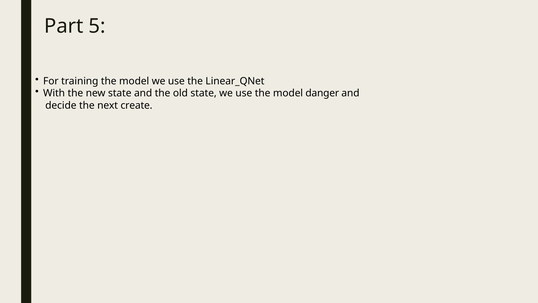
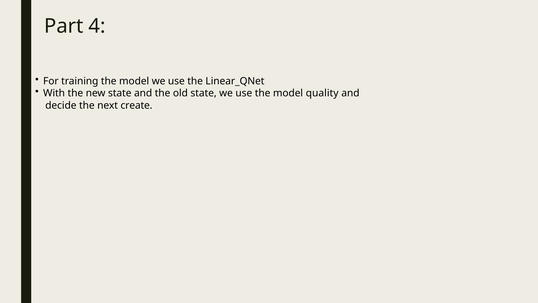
5: 5 -> 4
danger: danger -> quality
